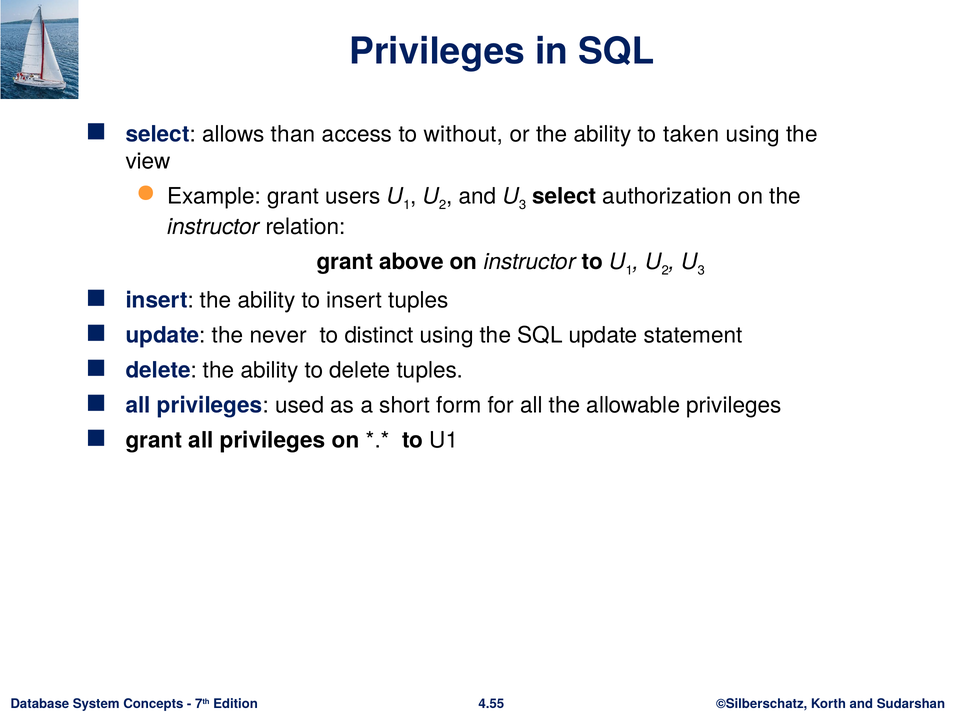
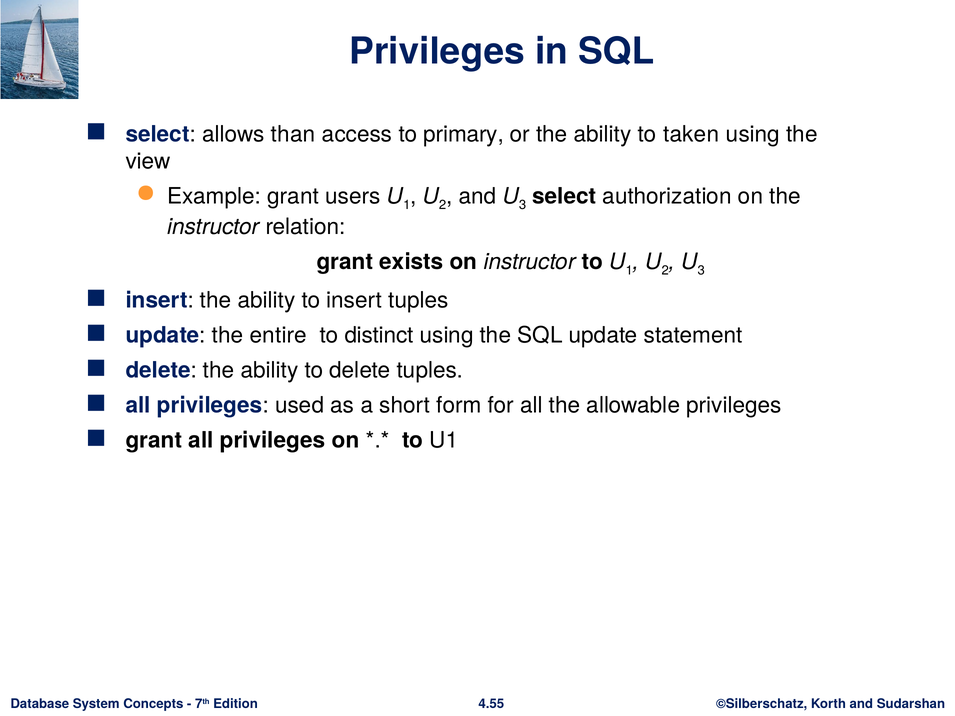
without: without -> primary
above: above -> exists
never: never -> entire
